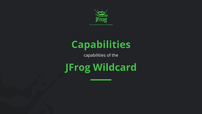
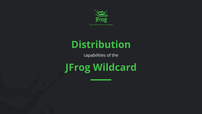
Capabilities at (101, 45): Capabilities -> Distribution
